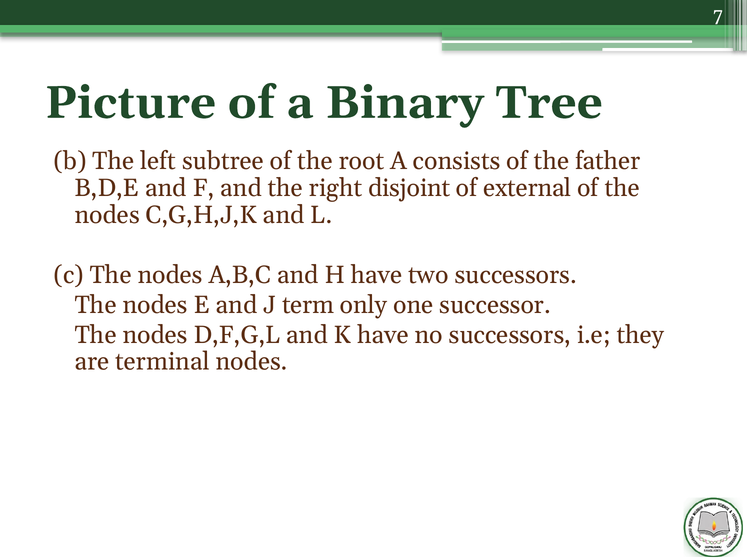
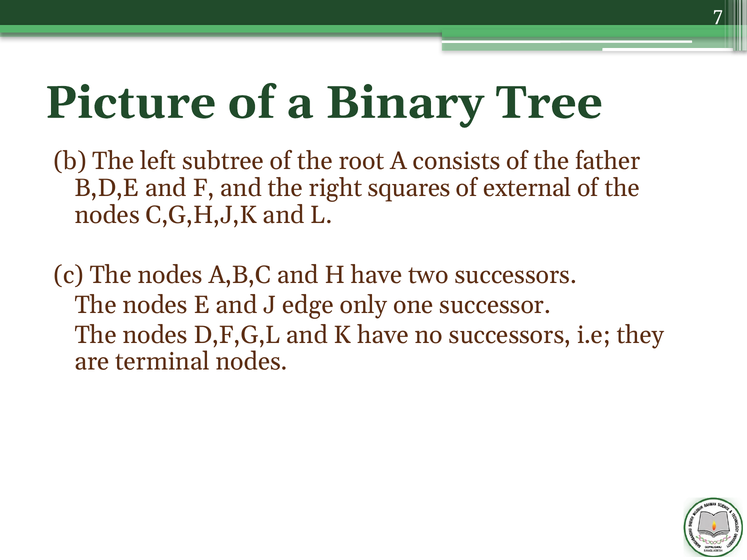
disjoint: disjoint -> squares
term: term -> edge
